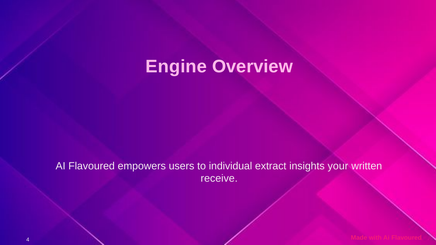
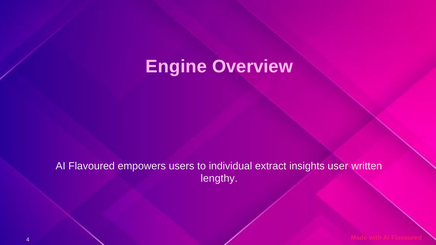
your: your -> user
receive: receive -> lengthy
